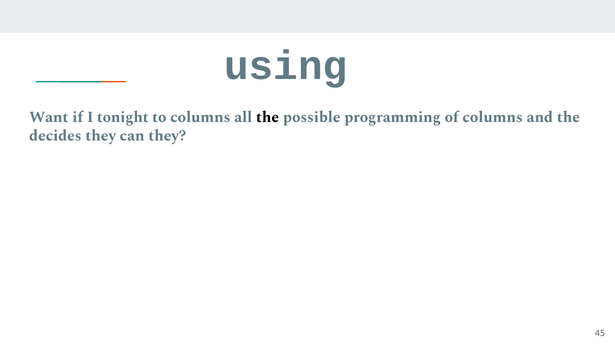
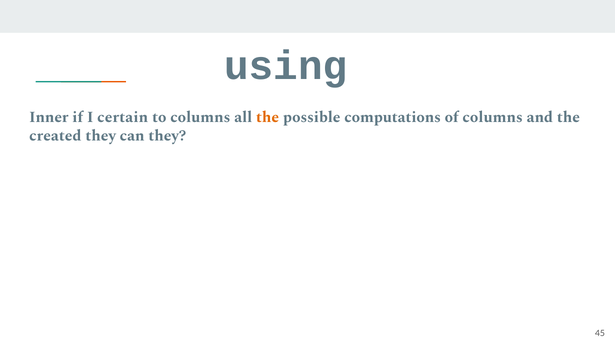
Want: Want -> Inner
tonight: tonight -> certain
the at (268, 117) colour: black -> orange
programming: programming -> computations
decides: decides -> created
